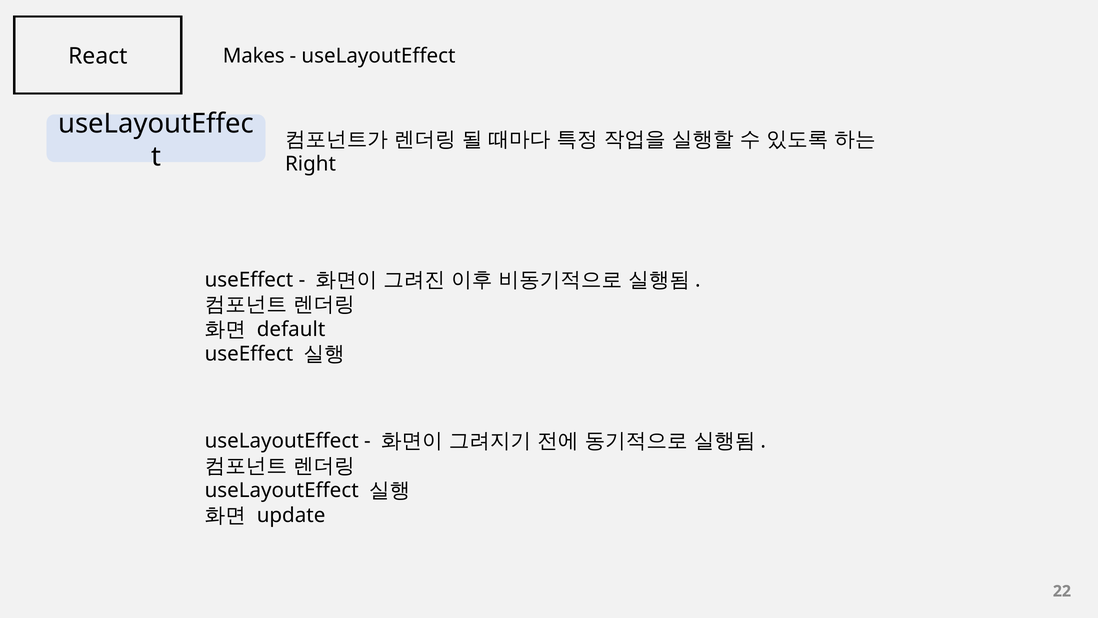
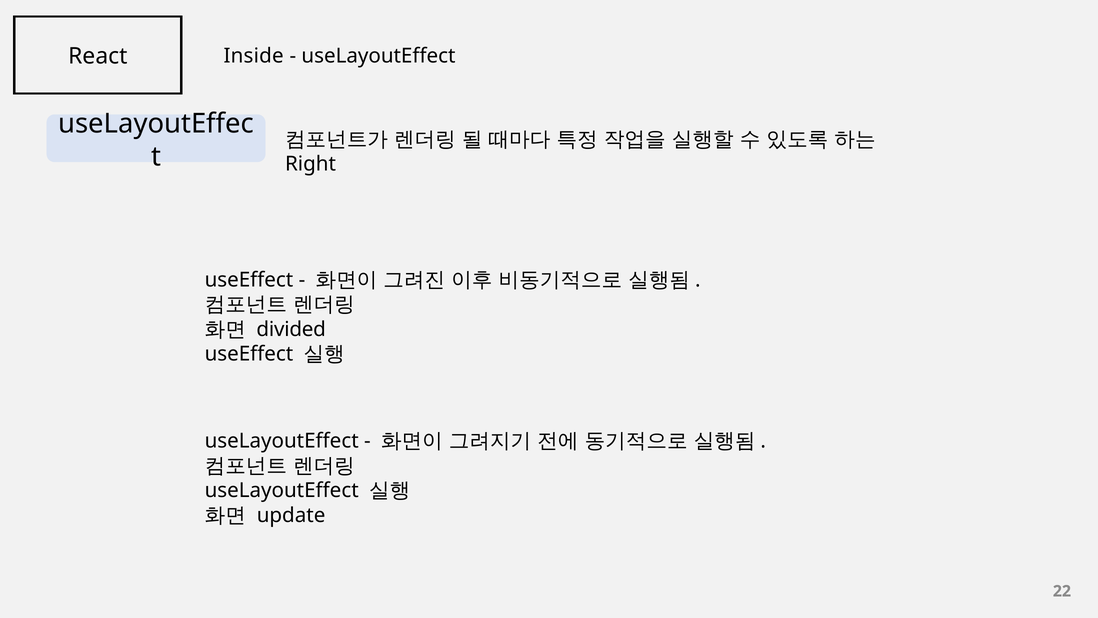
Makes: Makes -> Inside
default: default -> divided
